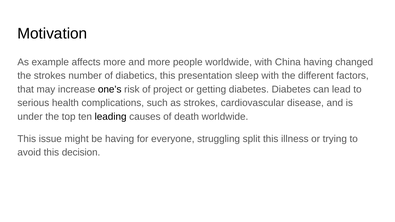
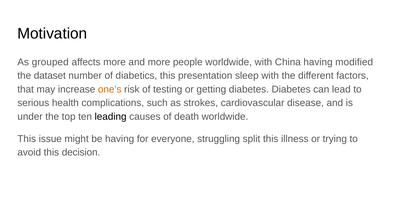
example: example -> grouped
changed: changed -> modified
the strokes: strokes -> dataset
one’s colour: black -> orange
project: project -> testing
